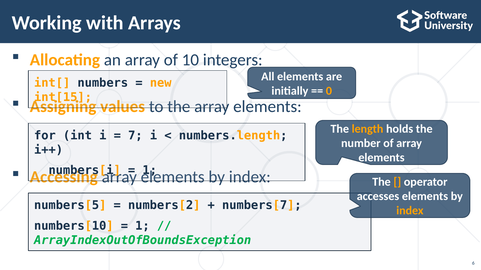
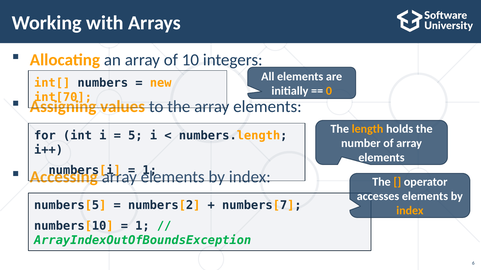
int[15: int[15 -> int[70
7: 7 -> 5
